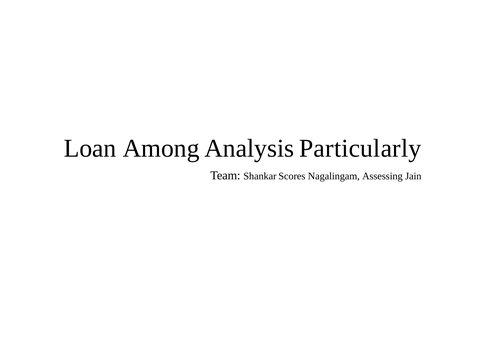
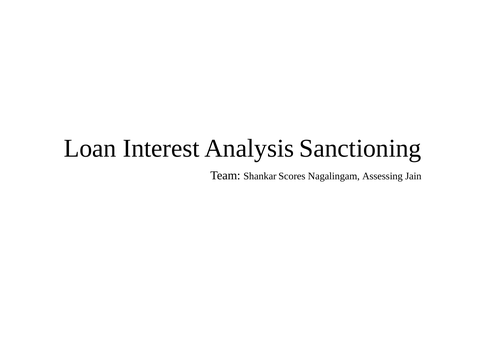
Among: Among -> Interest
Particularly: Particularly -> Sanctioning
